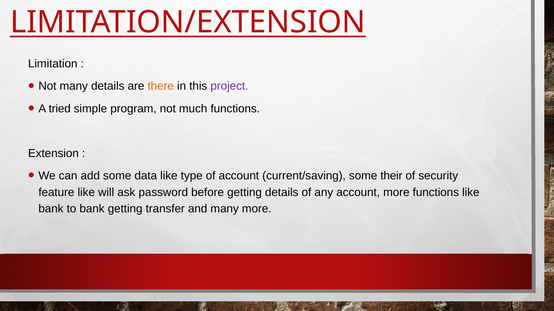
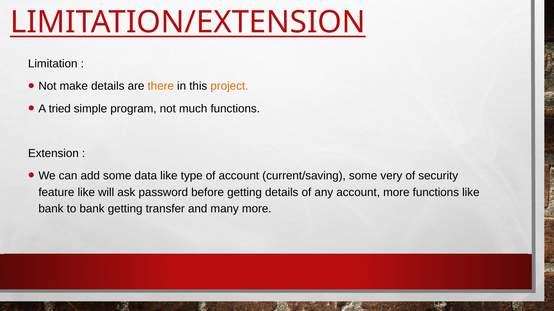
Not many: many -> make
project colour: purple -> orange
their: their -> very
